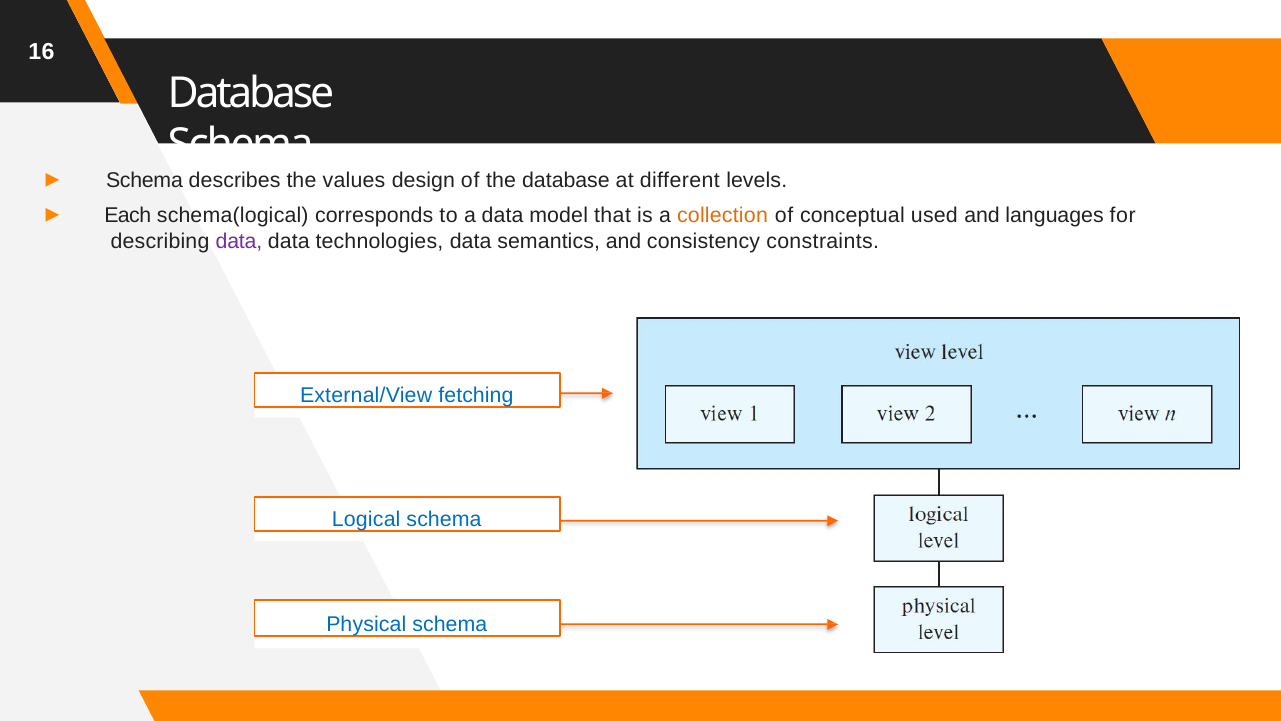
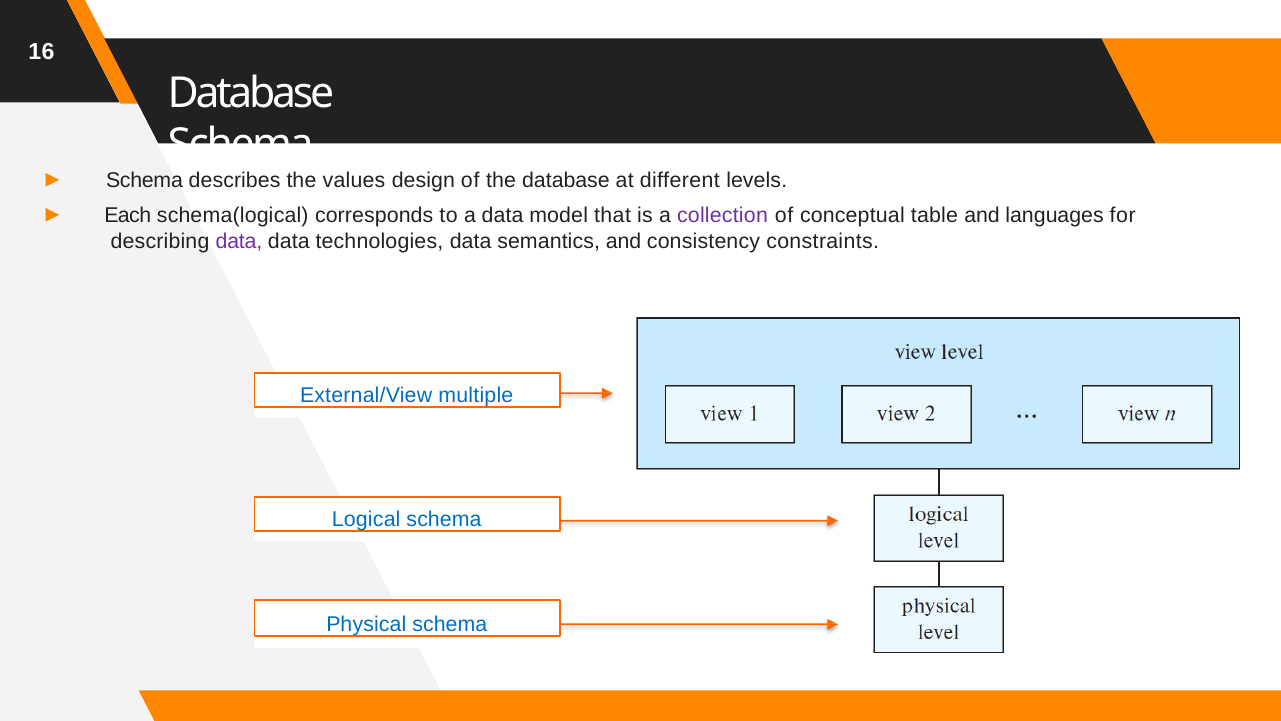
collection colour: orange -> purple
used: used -> table
fetching: fetching -> multiple
